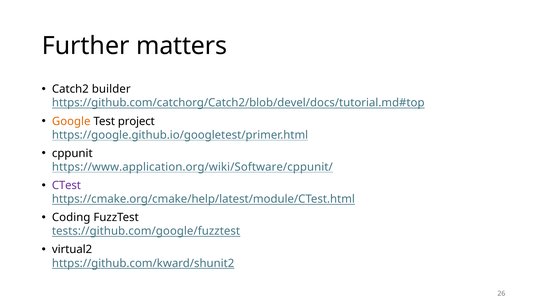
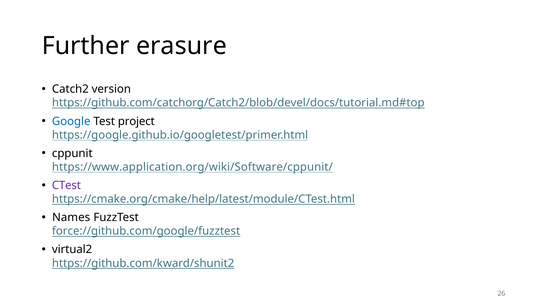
matters: matters -> erasure
builder: builder -> version
Google colour: orange -> blue
Coding: Coding -> Names
tests://github.com/google/fuzztest: tests://github.com/google/fuzztest -> force://github.com/google/fuzztest
